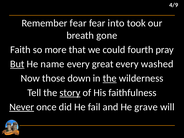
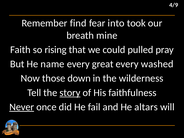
Remember fear: fear -> find
gone: gone -> mine
more: more -> rising
fourth: fourth -> pulled
But underline: present -> none
the at (110, 78) underline: present -> none
grave: grave -> altars
